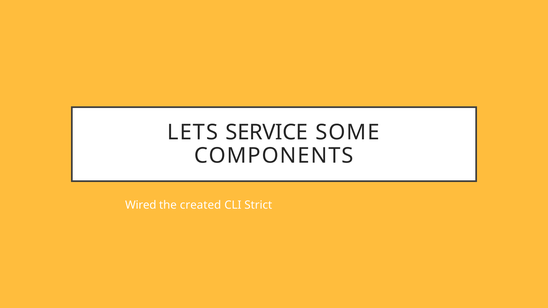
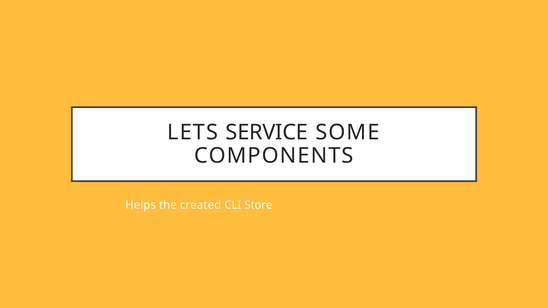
Wired: Wired -> Helps
Strict: Strict -> Store
